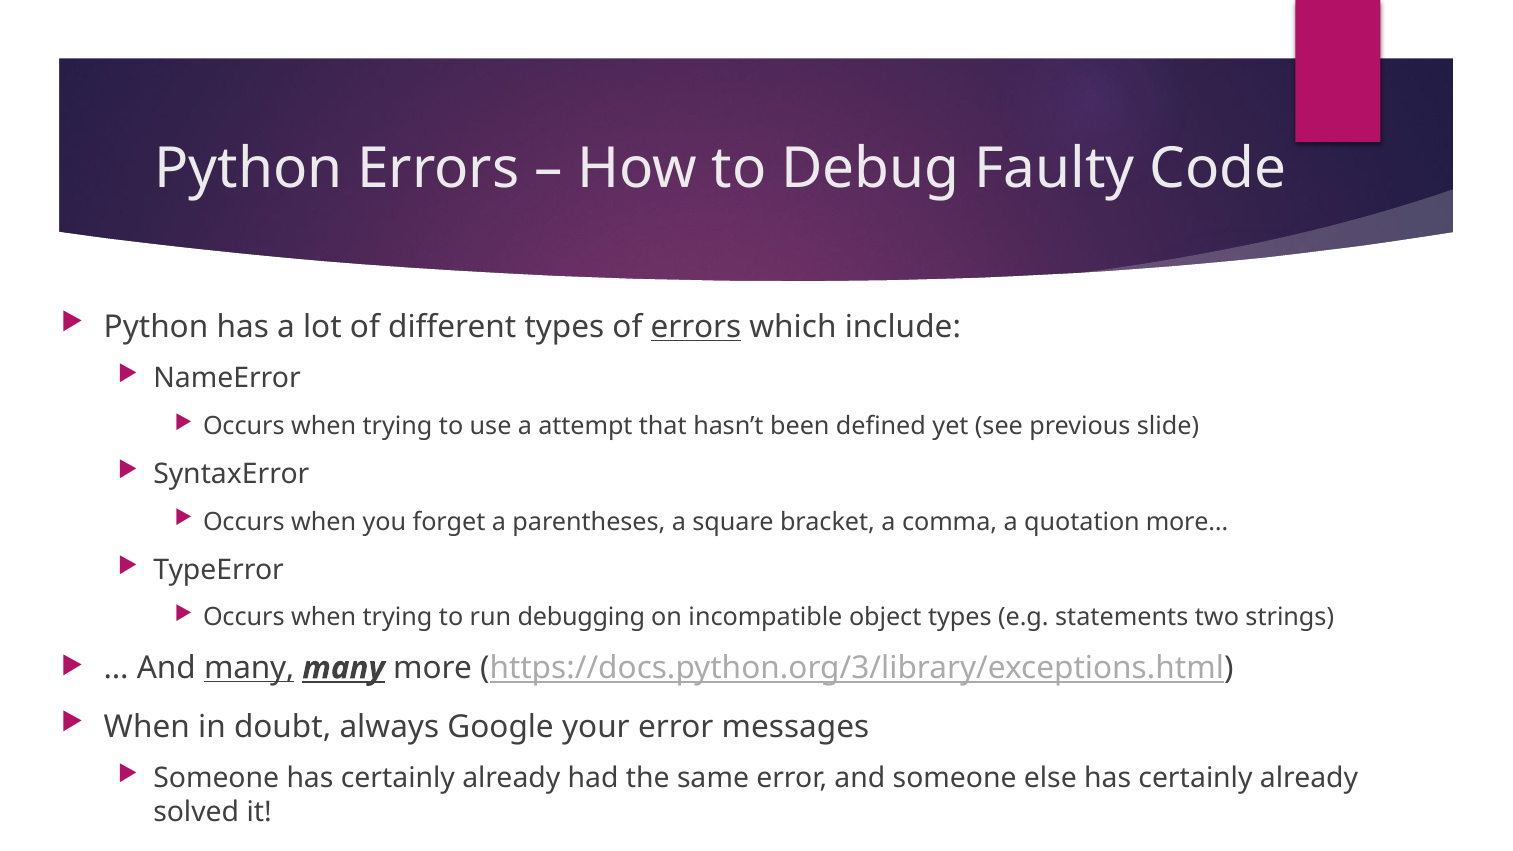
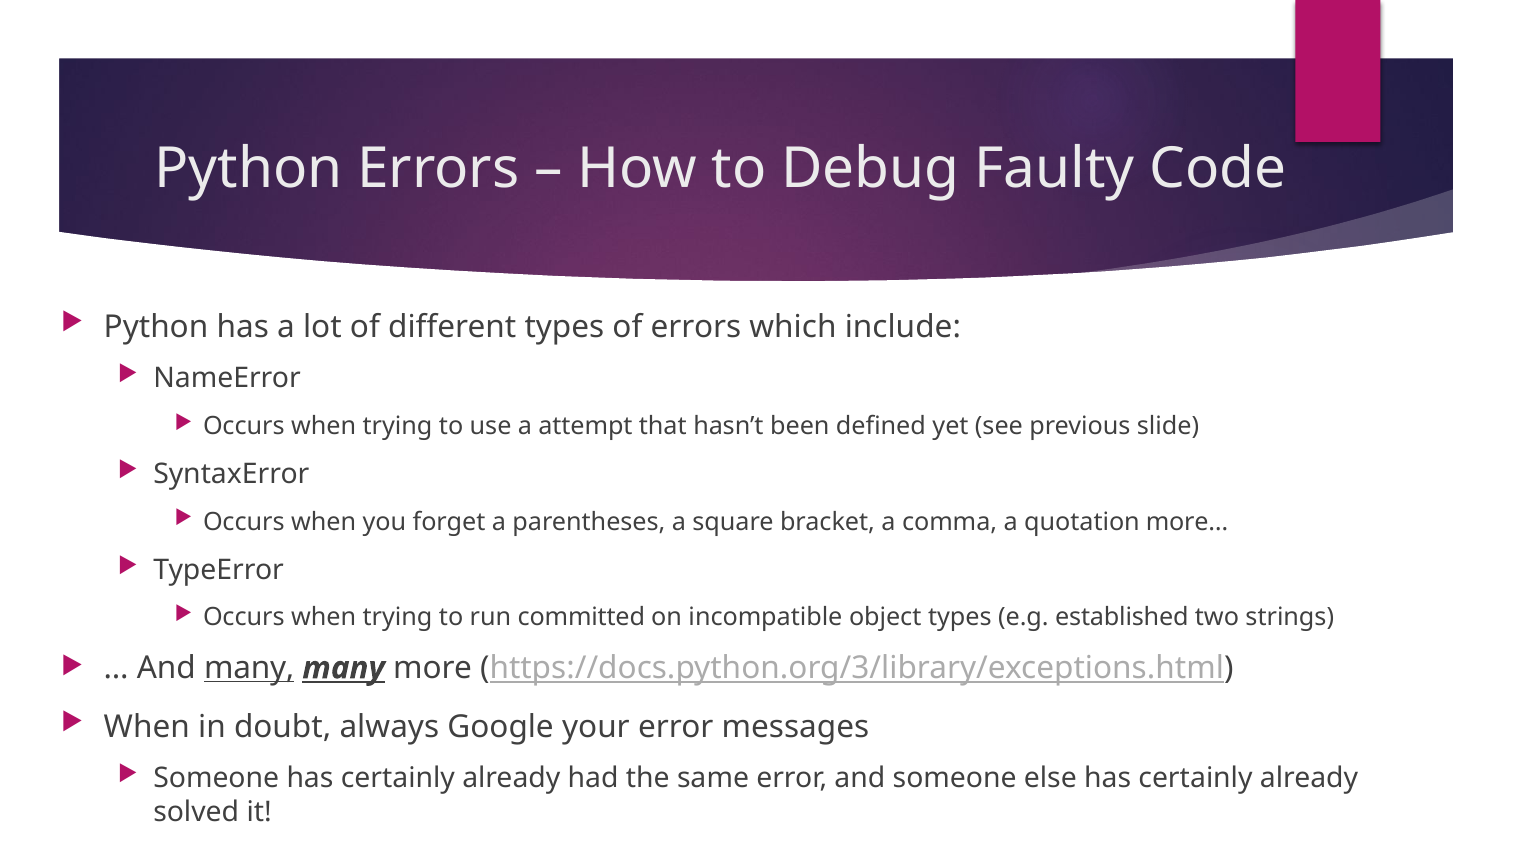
errors at (696, 327) underline: present -> none
debugging: debugging -> committed
statements: statements -> established
